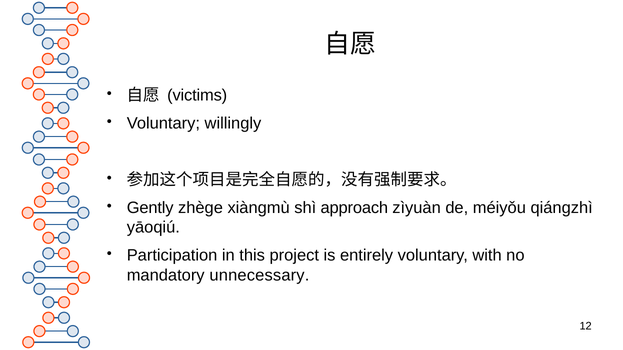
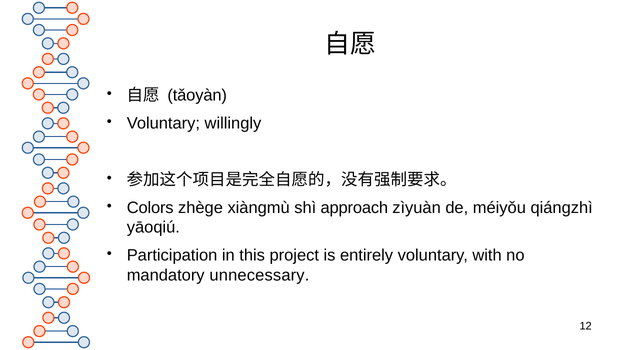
victims: victims -> tǎoyàn
Gently: Gently -> Colors
